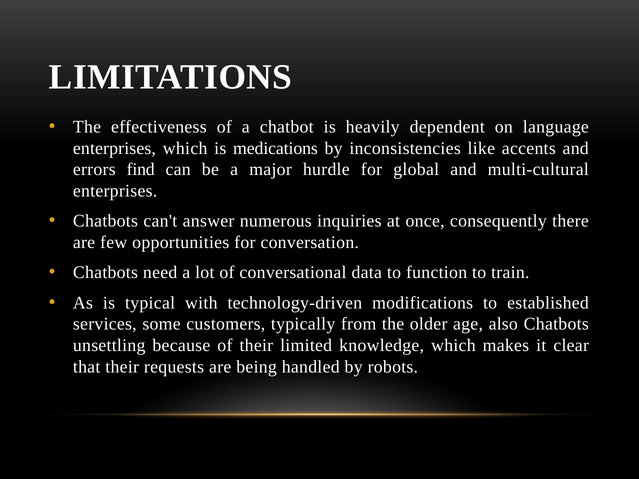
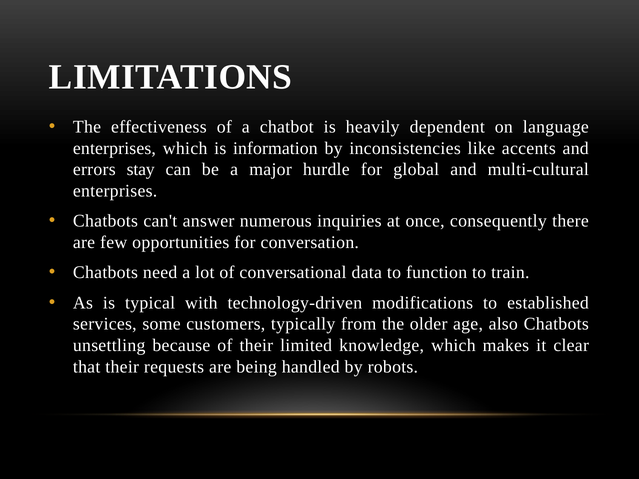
medications: medications -> information
find: find -> stay
